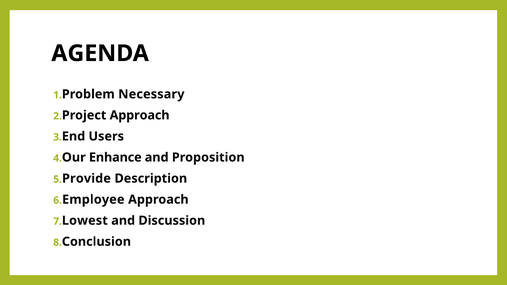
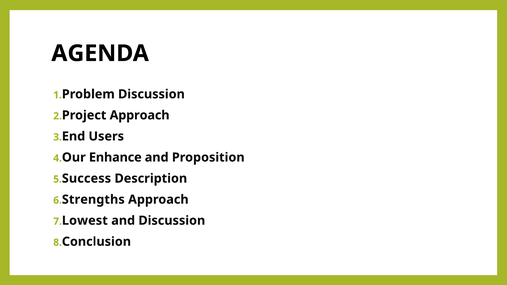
Problem Necessary: Necessary -> Discussion
Provide: Provide -> Success
Employee: Employee -> Strengths
